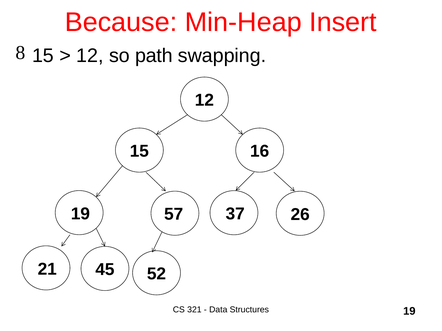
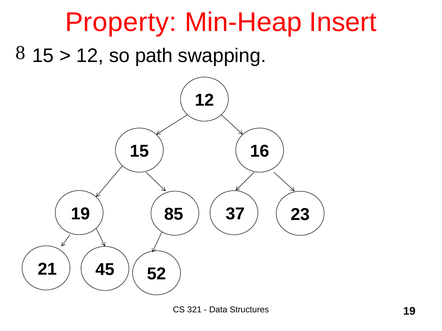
Because: Because -> Property
57: 57 -> 85
26: 26 -> 23
